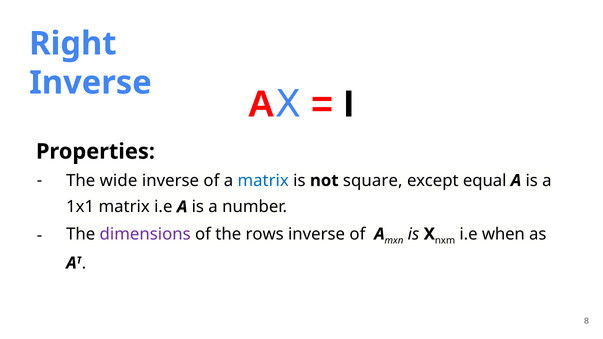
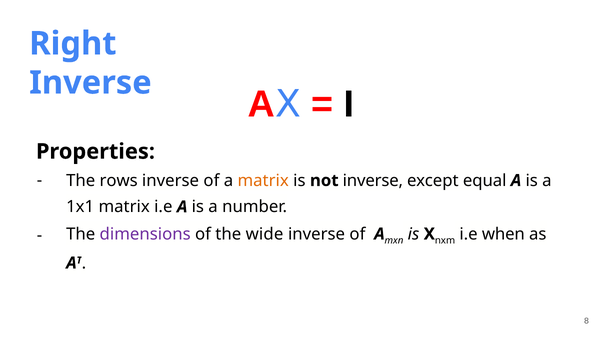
wide: wide -> rows
matrix at (263, 181) colour: blue -> orange
not square: square -> inverse
rows: rows -> wide
